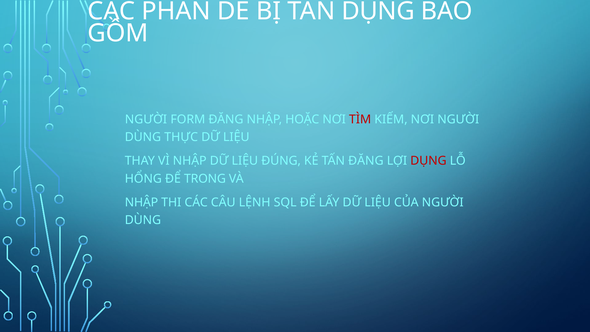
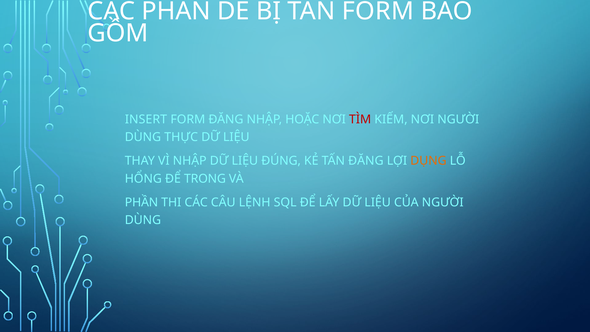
TẤN DỤNG: DỤNG -> FORM
NGƯỜI at (146, 119): NGƯỜI -> INSERT
DỤNG at (428, 161) colour: red -> orange
NHẬP at (141, 202): NHẬP -> PHẦN
